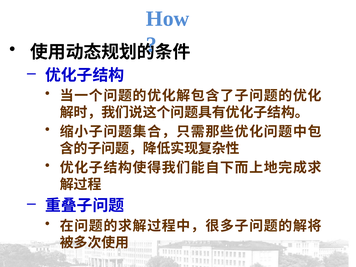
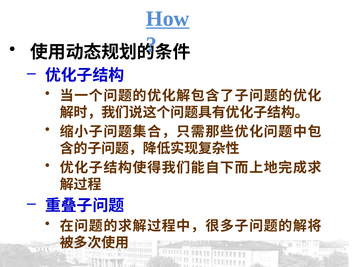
How underline: none -> present
